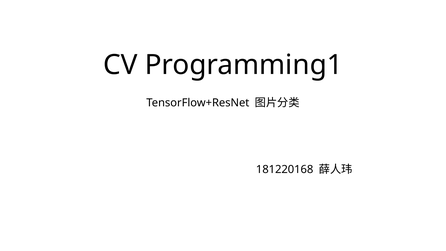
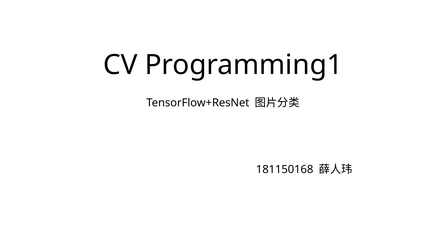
181220168: 181220168 -> 181150168
